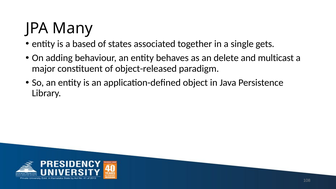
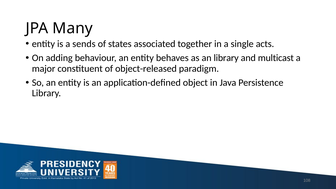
based: based -> sends
gets: gets -> acts
an delete: delete -> library
